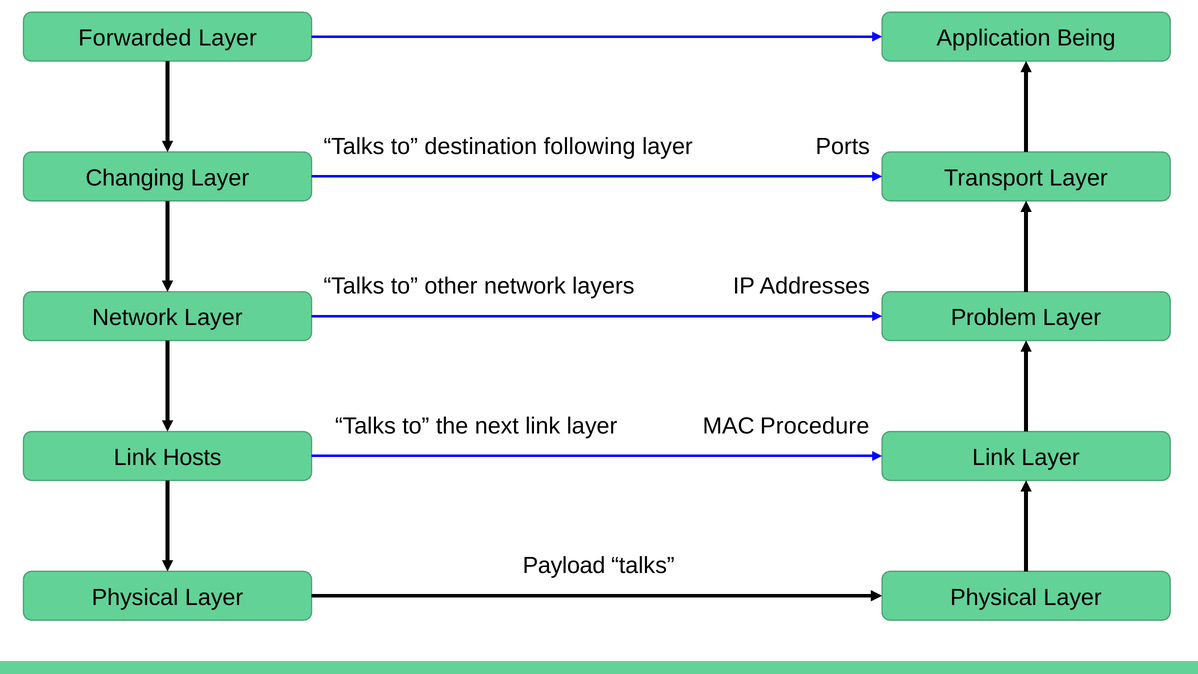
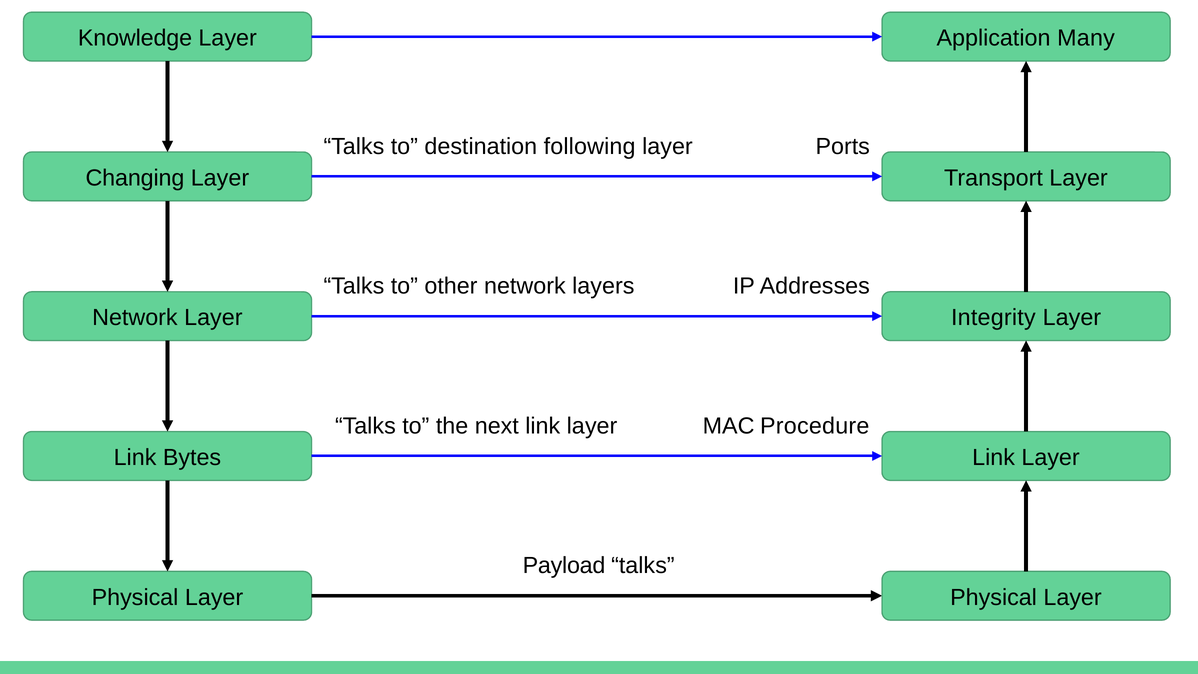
Forwarded: Forwarded -> Knowledge
Being: Being -> Many
Problem: Problem -> Integrity
Hosts: Hosts -> Bytes
